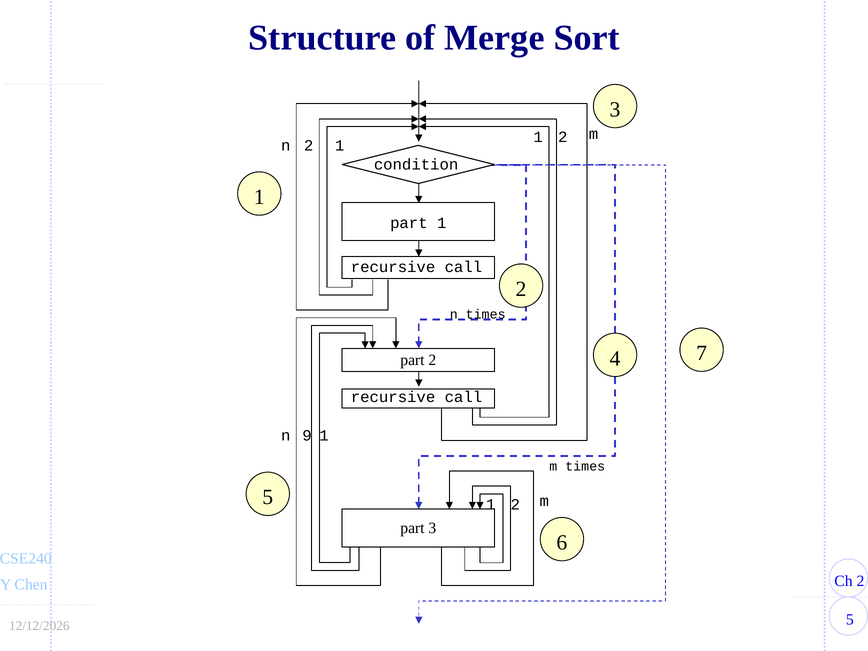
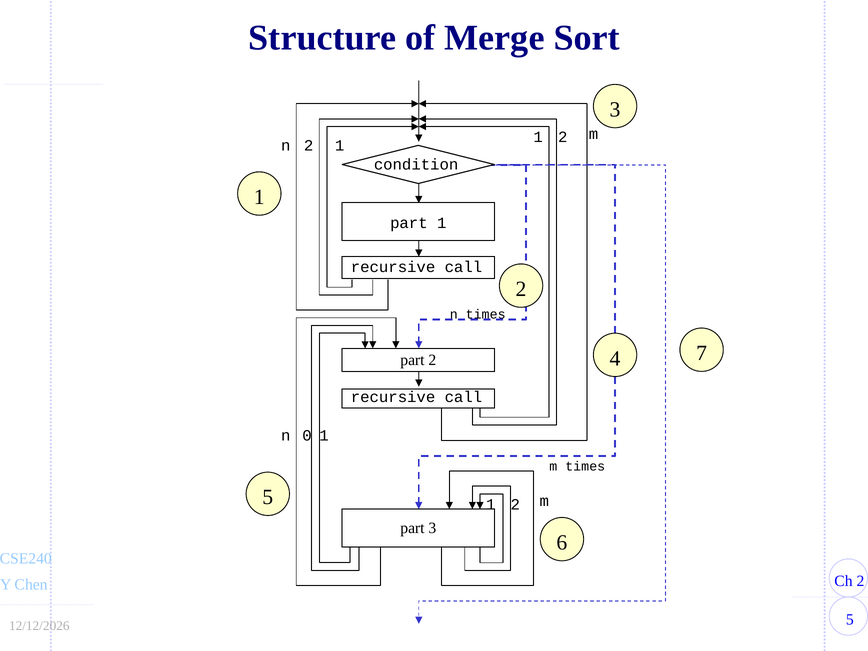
9: 9 -> 0
